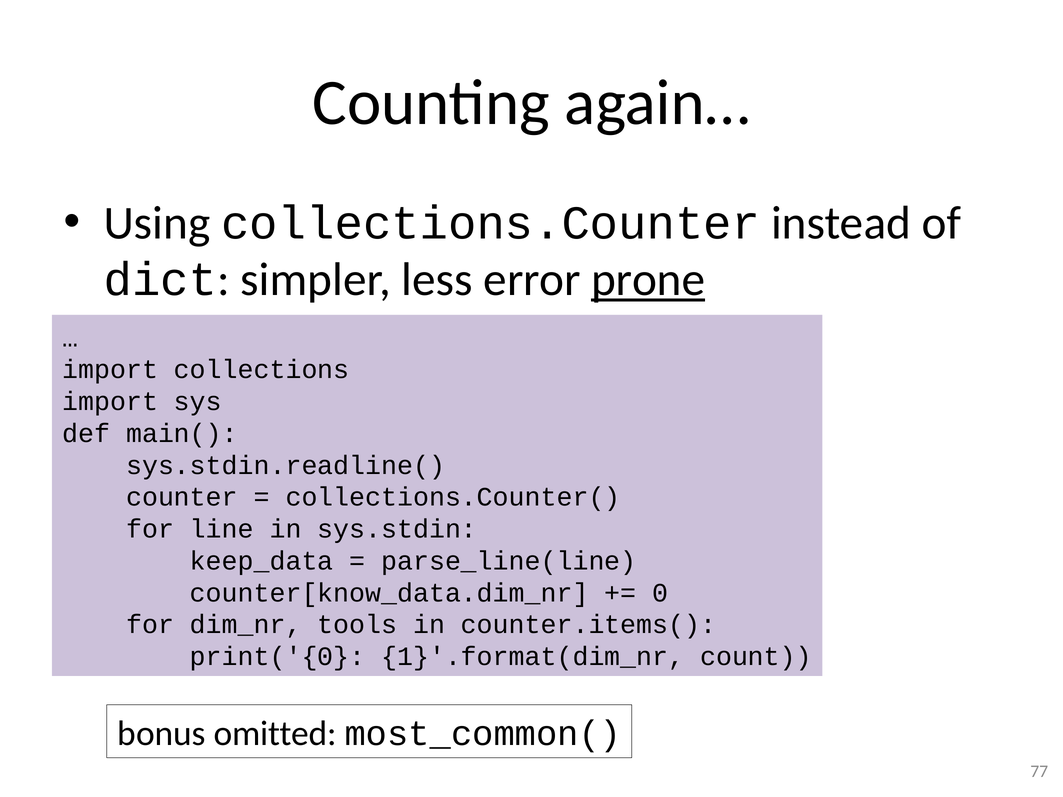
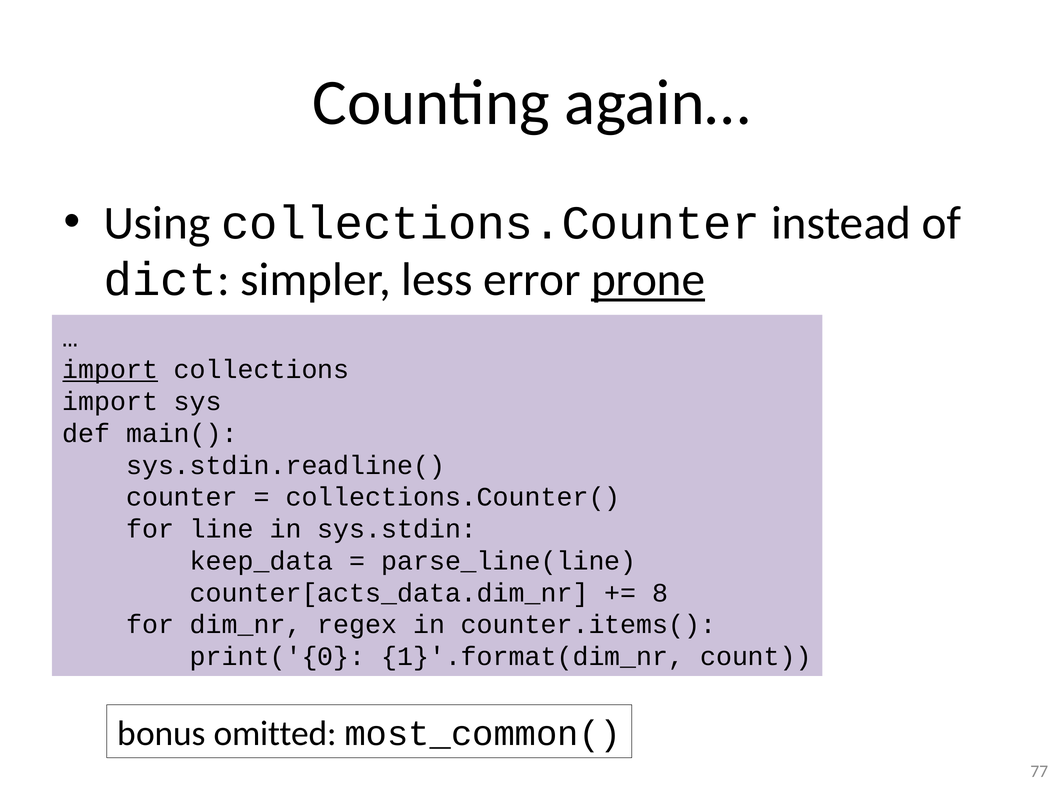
import at (110, 370) underline: none -> present
counter[know_data.dim_nr: counter[know_data.dim_nr -> counter[acts_data.dim_nr
0: 0 -> 8
tools: tools -> regex
